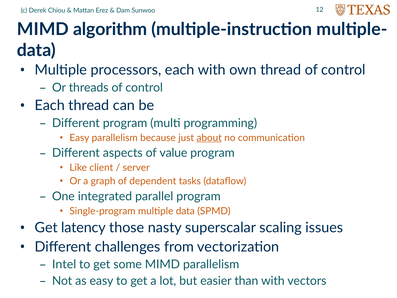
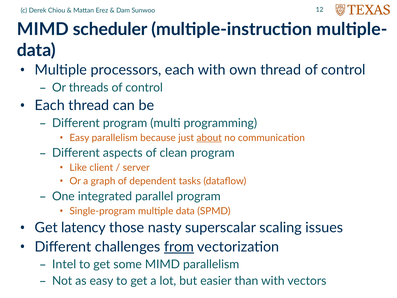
algorithm: algorithm -> scheduler
value: value -> clean
from underline: none -> present
